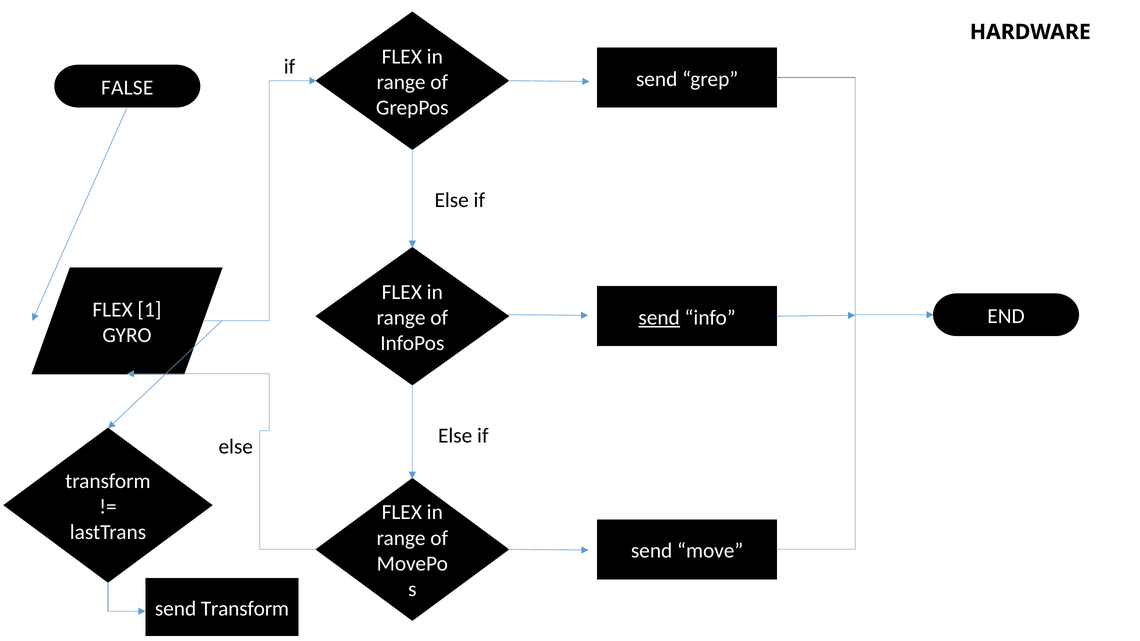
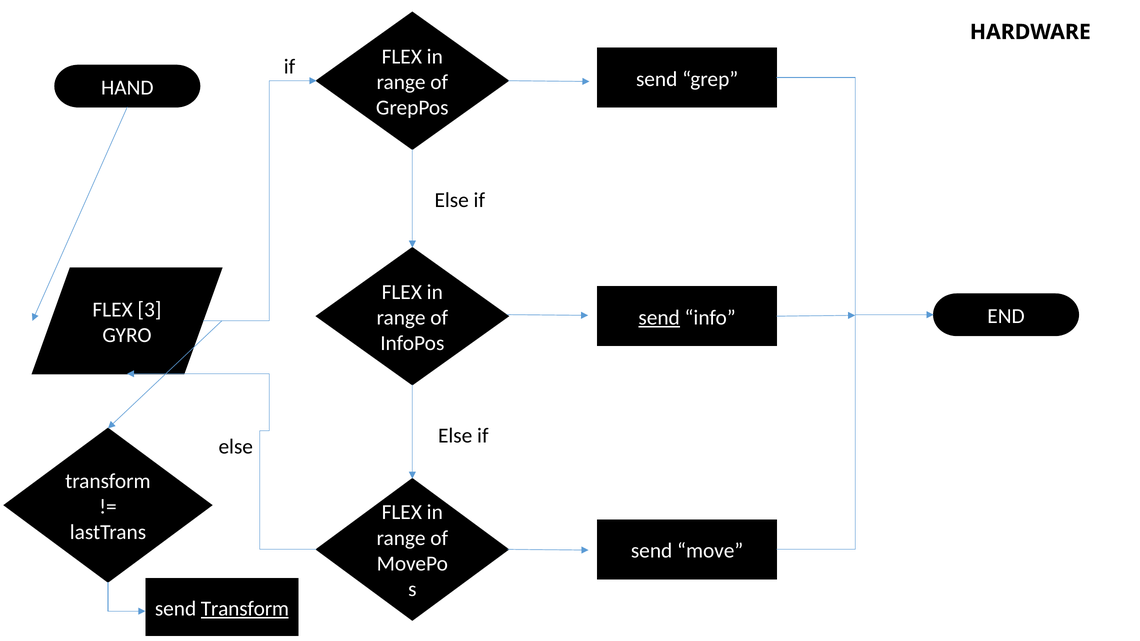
FALSE: FALSE -> HAND
1: 1 -> 3
Transform at (245, 609) underline: none -> present
